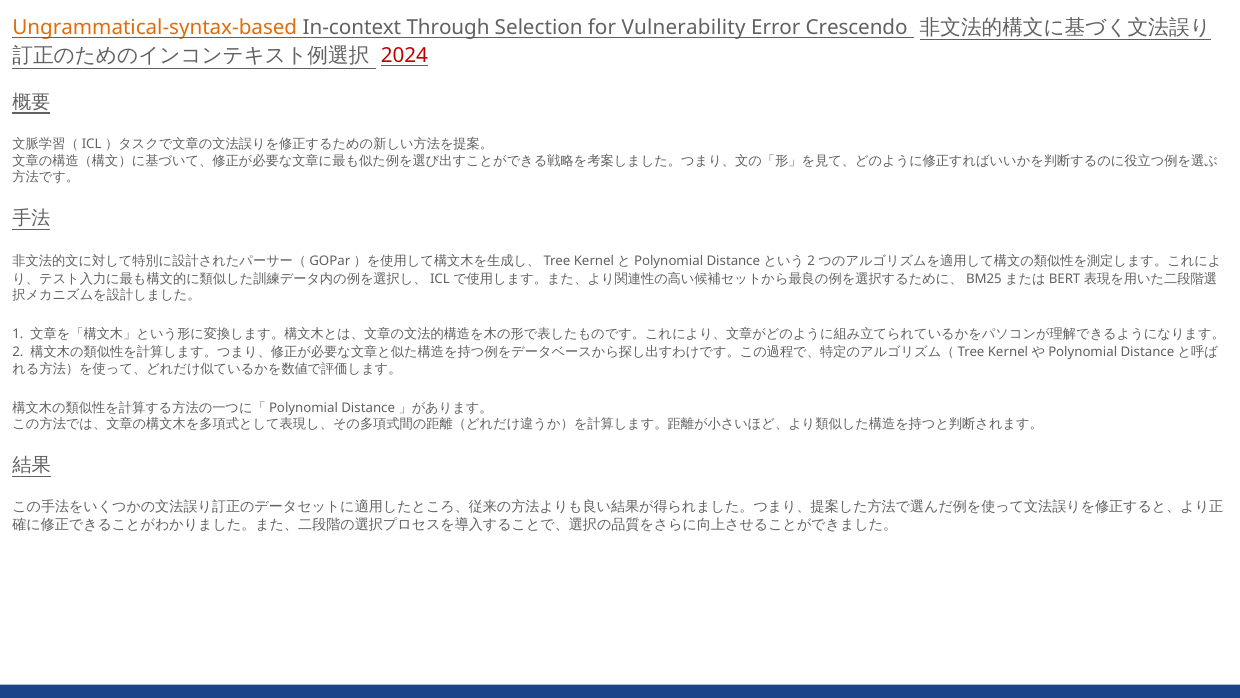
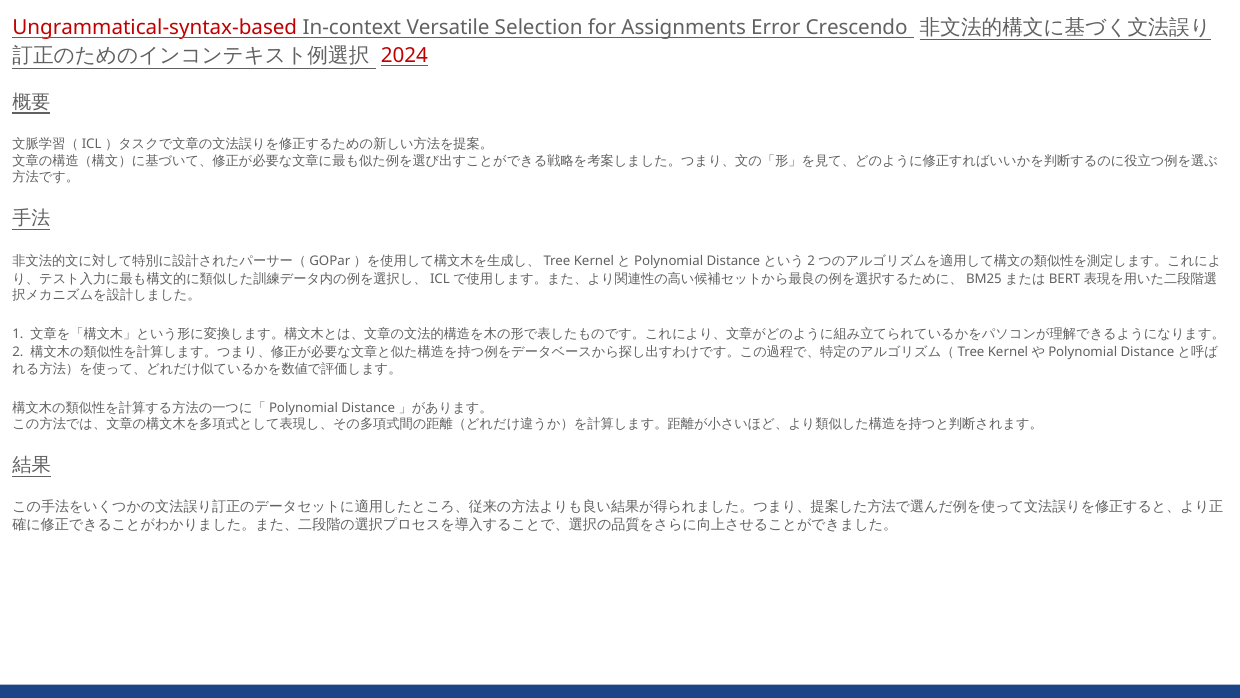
Ungrammatical-syntax-based colour: orange -> red
Through: Through -> Versatile
Vulnerability: Vulnerability -> Assignments
